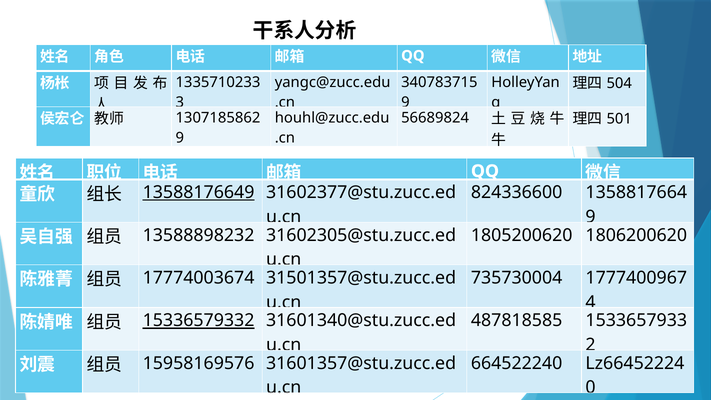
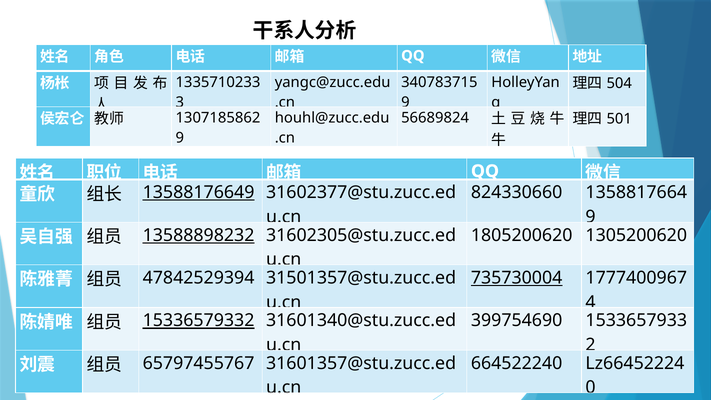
824336600: 824336600 -> 824330660
13588898232 underline: none -> present
1806200620: 1806200620 -> 1305200620
17774003674: 17774003674 -> 47842529394
735730004 underline: none -> present
487818585: 487818585 -> 399754690
15958169576: 15958169576 -> 65797455767
